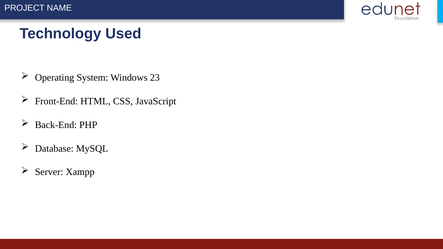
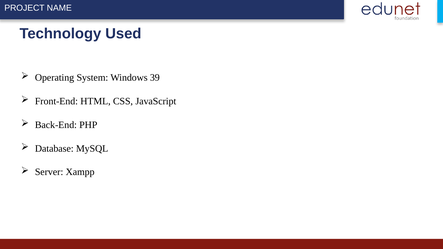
23: 23 -> 39
